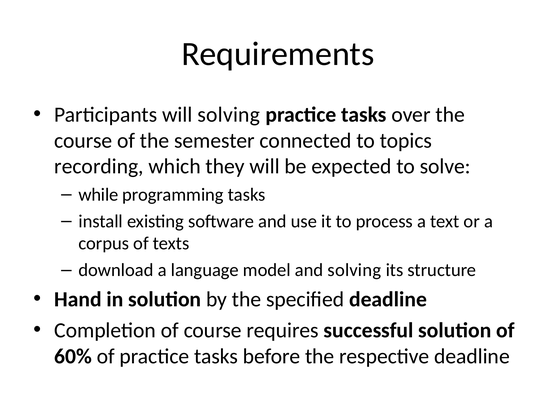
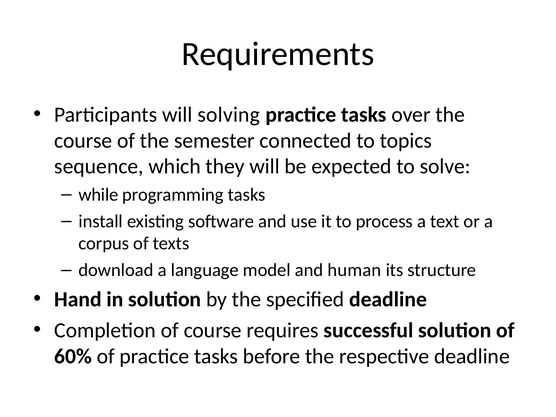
recording: recording -> sequence
and solving: solving -> human
